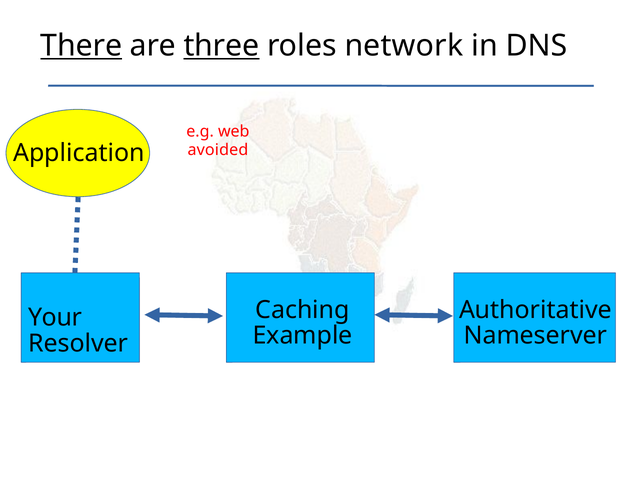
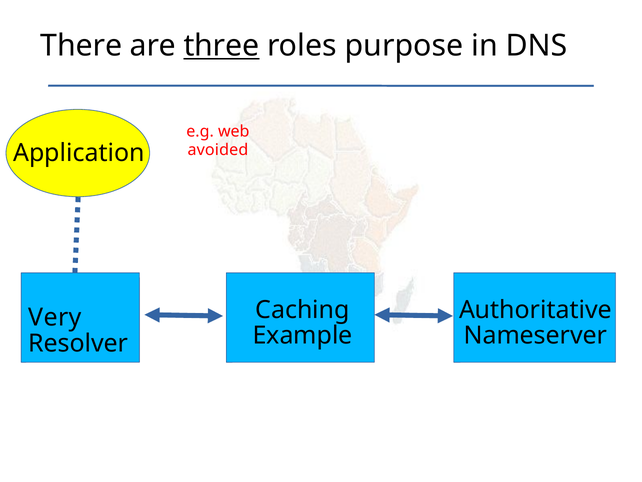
There underline: present -> none
network: network -> purpose
Your: Your -> Very
